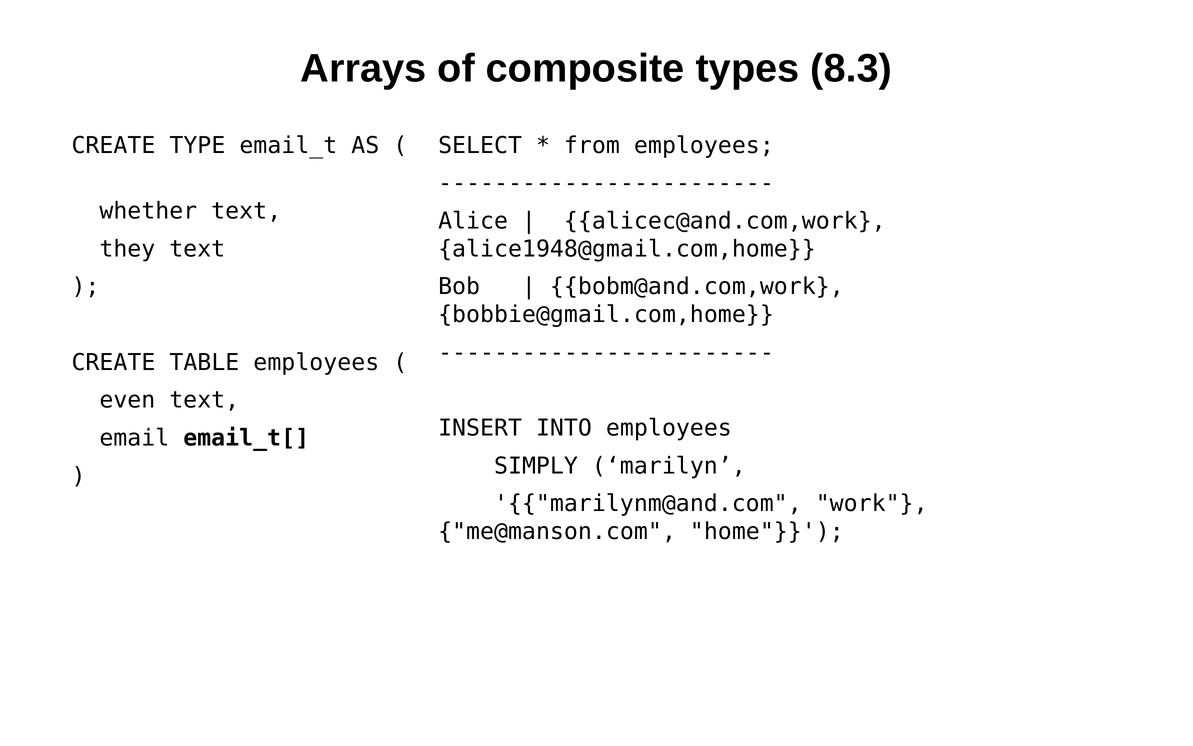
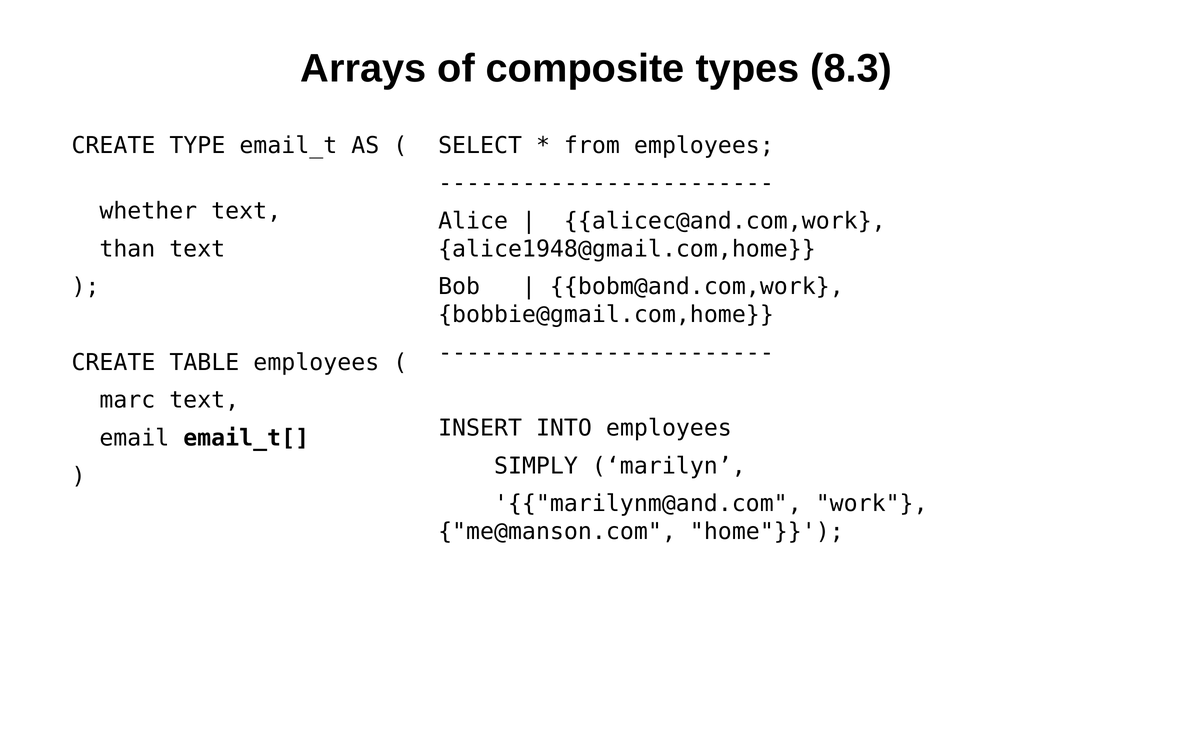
they: they -> than
even: even -> marc
